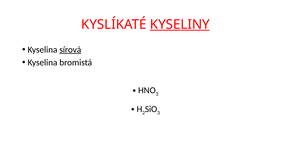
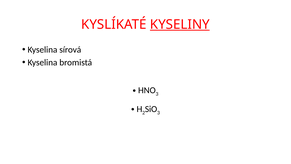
sírová underline: present -> none
